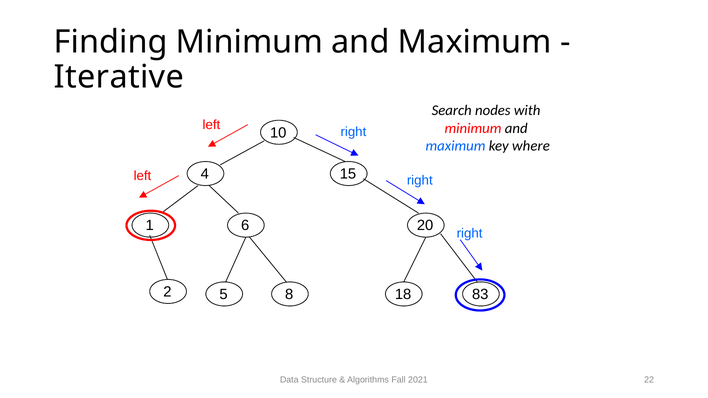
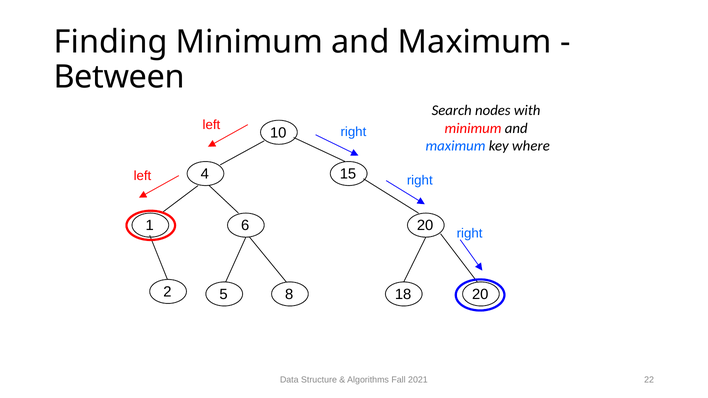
Iterative: Iterative -> Between
5 83: 83 -> 20
